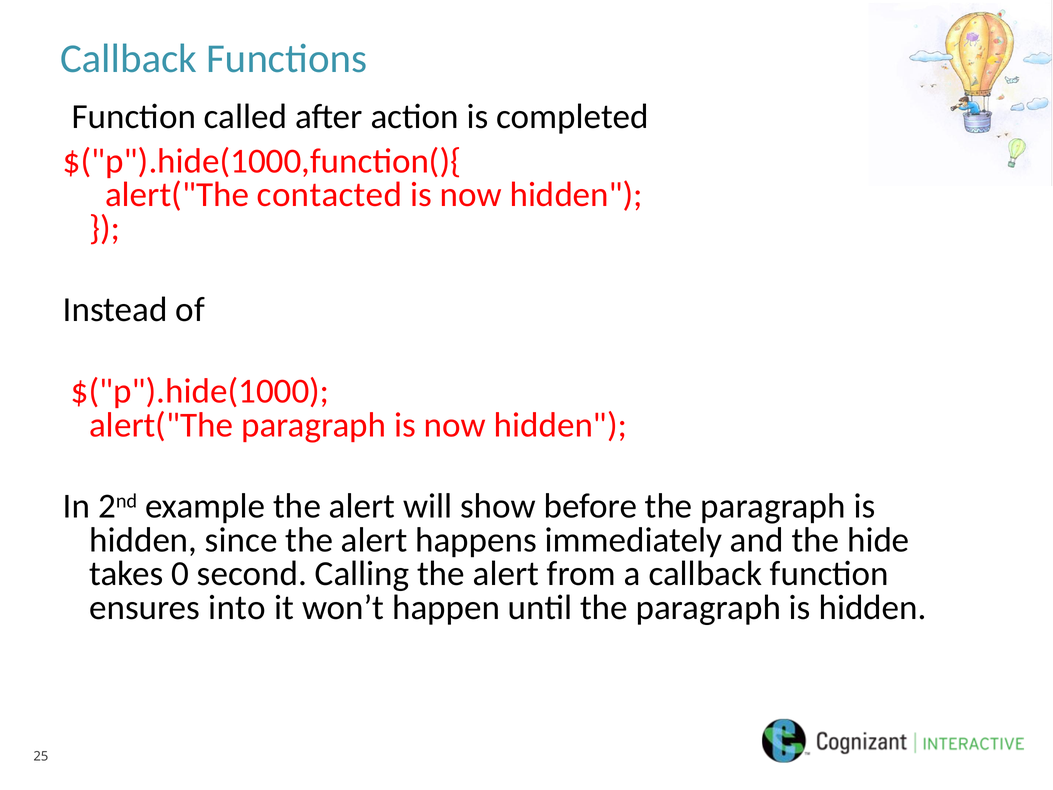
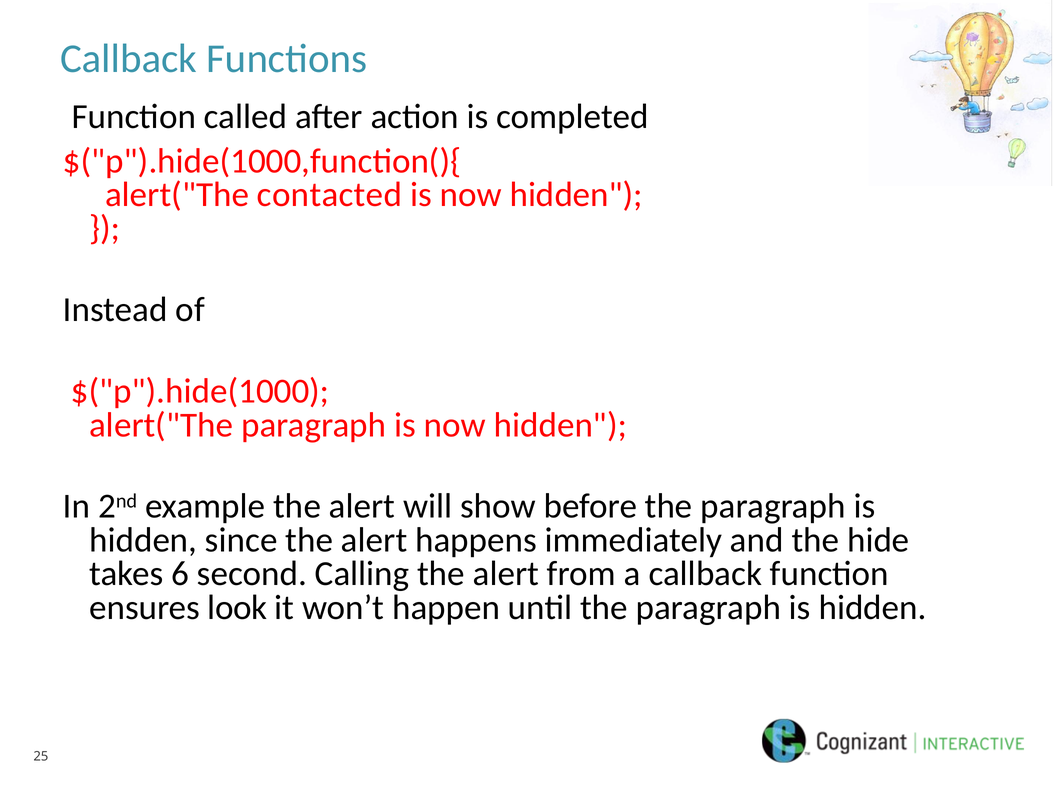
0: 0 -> 6
into: into -> look
